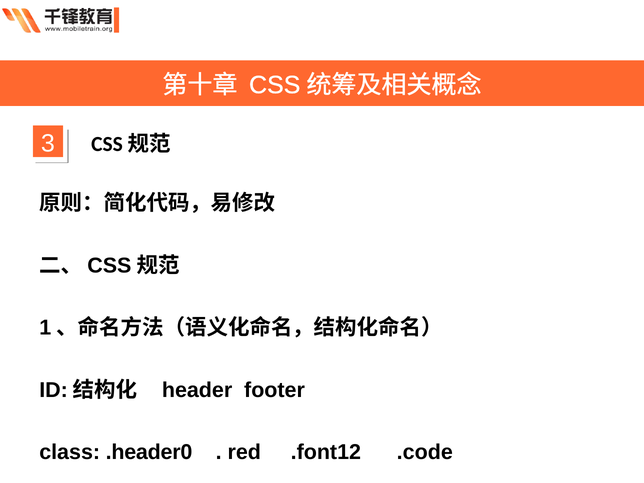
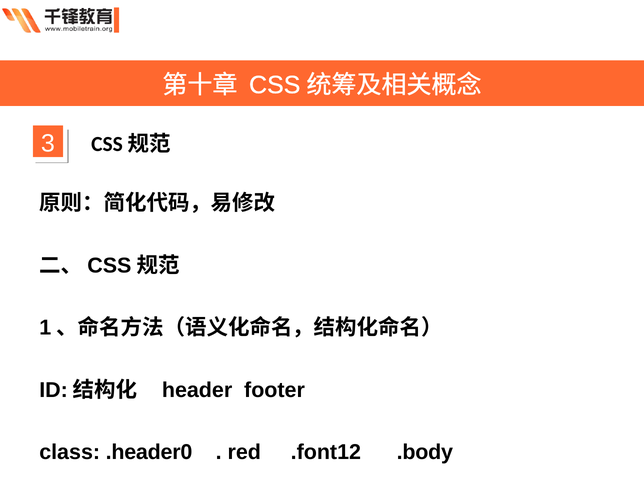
.code: .code -> .body
